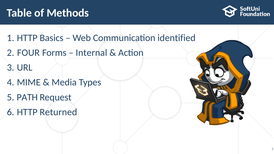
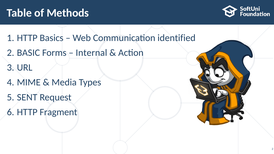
FOUR: FOUR -> BASIC
PATH: PATH -> SENT
Returned: Returned -> Fragment
